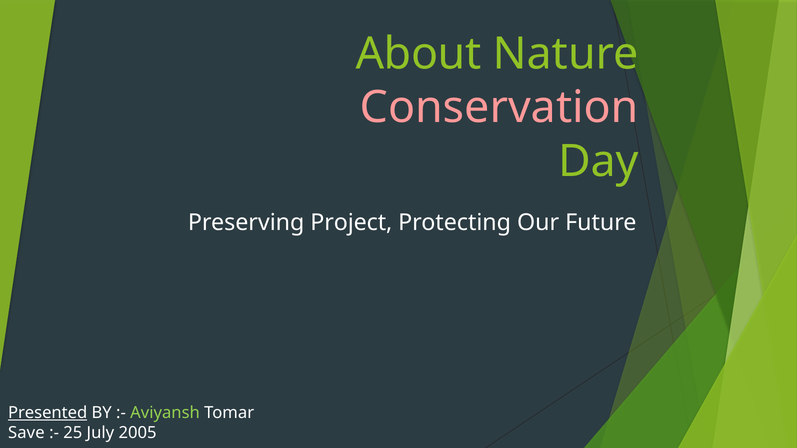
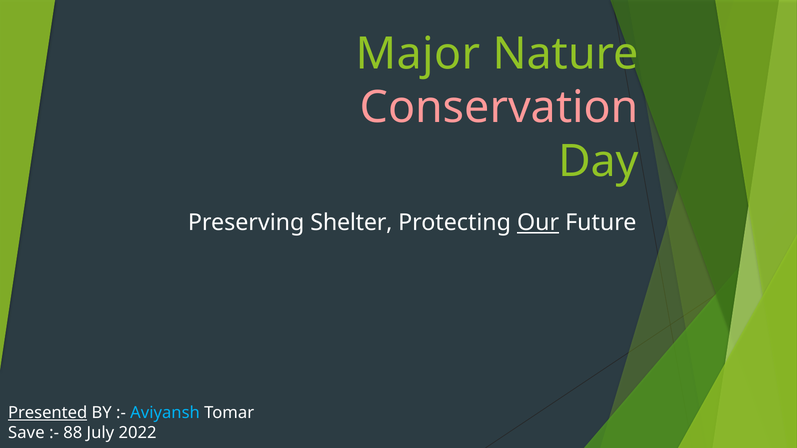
About: About -> Major
Project: Project -> Shelter
Our underline: none -> present
Aviyansh colour: light green -> light blue
25: 25 -> 88
2005: 2005 -> 2022
